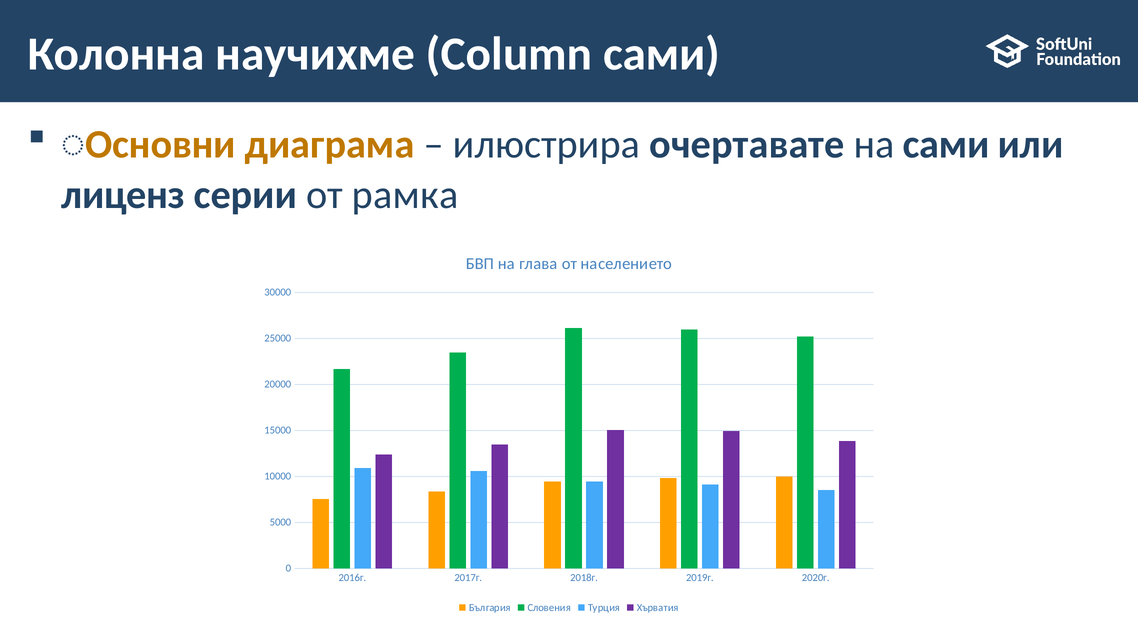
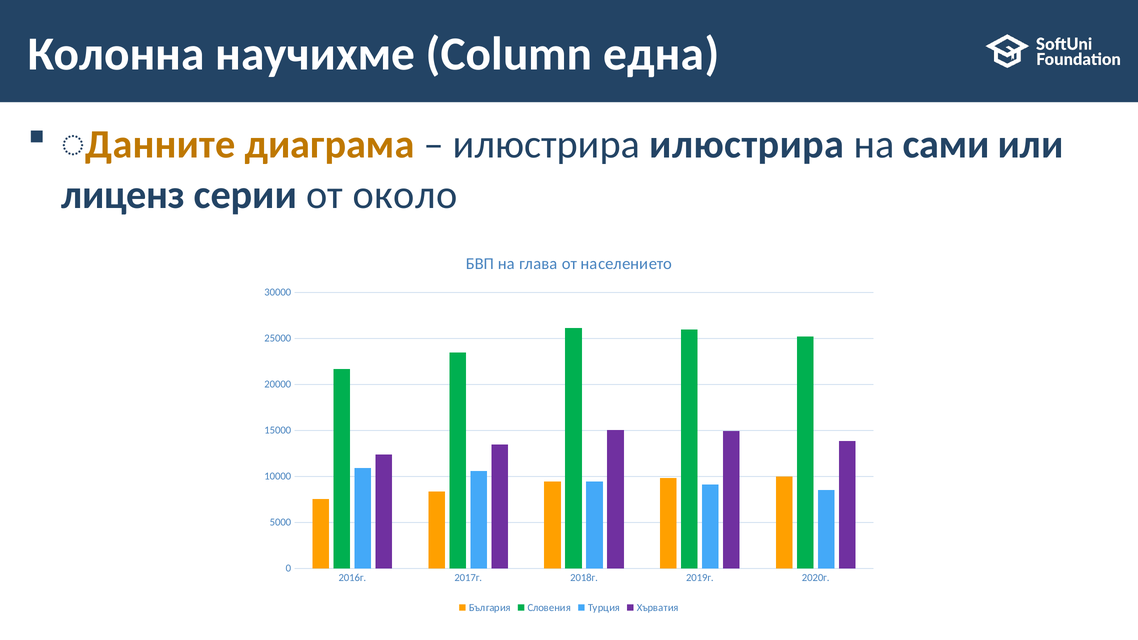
Column сами: сами -> една
Основни: Основни -> Данните
илюстрира очертавате: очертавате -> илюстрира
рамка: рамка -> около
